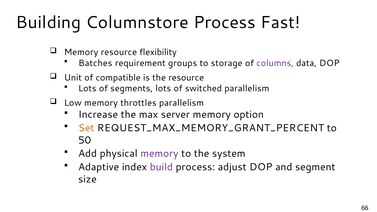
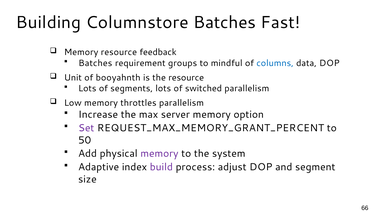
Columnstore Process: Process -> Batches
flexibility: flexibility -> feedback
storage: storage -> mindful
columns colour: purple -> blue
compatible: compatible -> booyahnth
Set colour: orange -> purple
